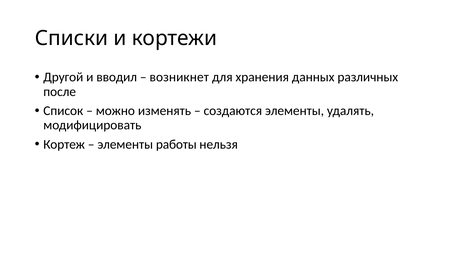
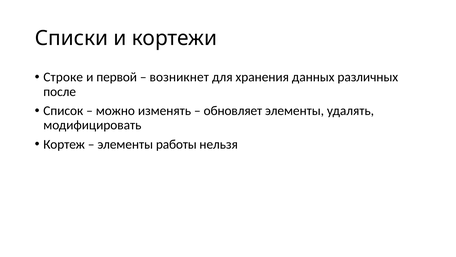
Другой: Другой -> Строке
вводил: вводил -> первой
создаются: создаются -> обновляет
